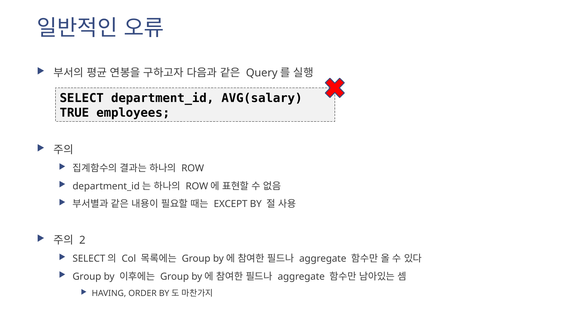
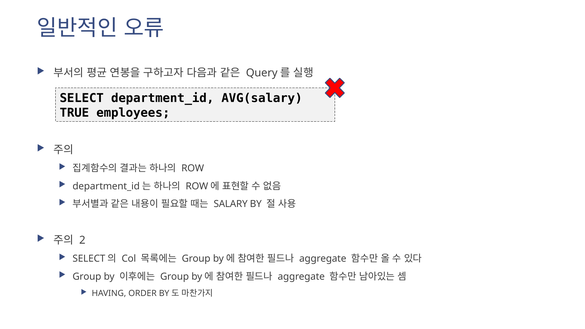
EXCEPT: EXCEPT -> SALARY
